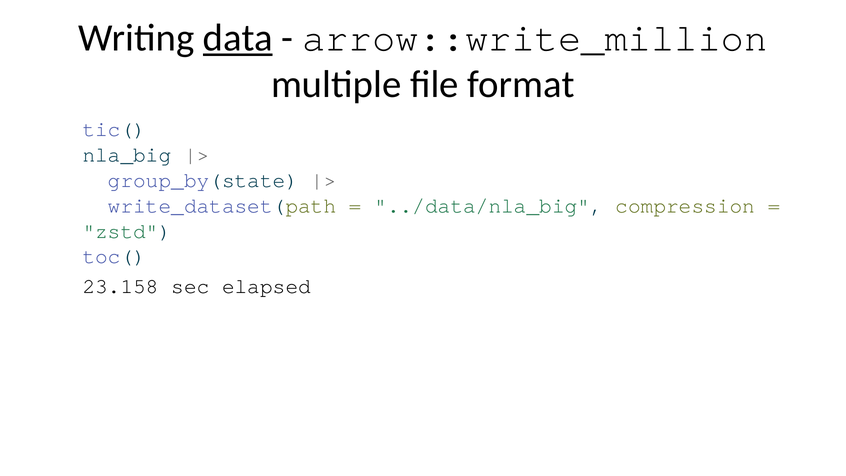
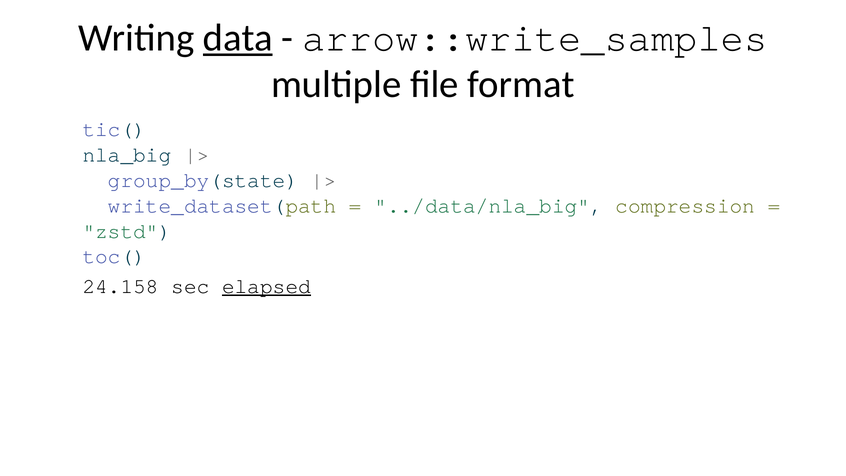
arrow::write_million: arrow::write_million -> arrow::write_samples
23.158: 23.158 -> 24.158
elapsed underline: none -> present
